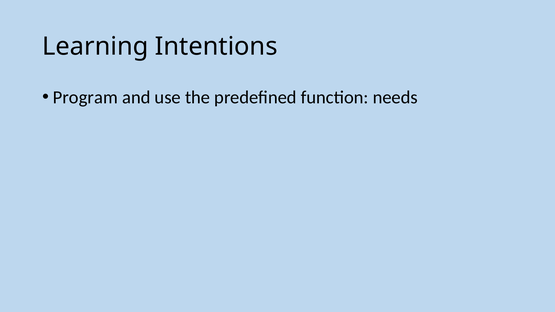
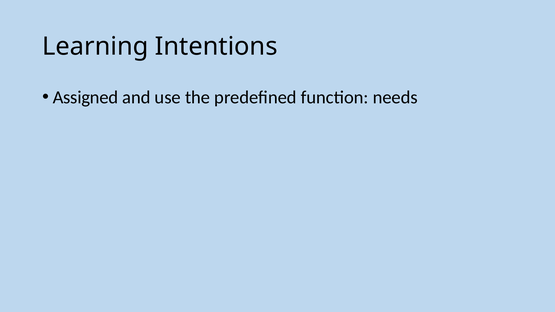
Program: Program -> Assigned
